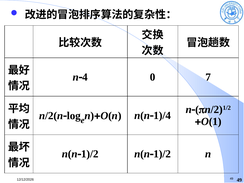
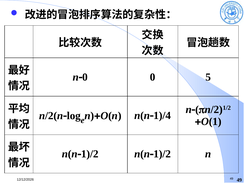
4 at (85, 77): 4 -> 0
7: 7 -> 5
